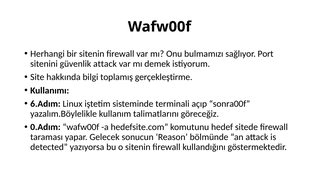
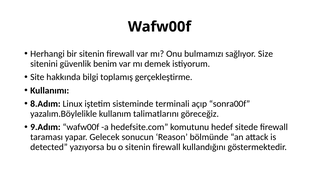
Port: Port -> Size
güvenlik attack: attack -> benim
6.Adım: 6.Adım -> 8.Adım
0.Adım: 0.Adım -> 9.Adım
